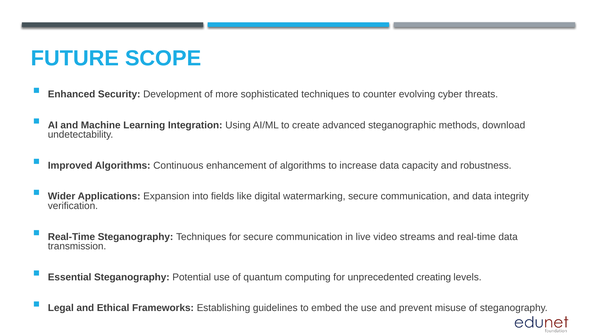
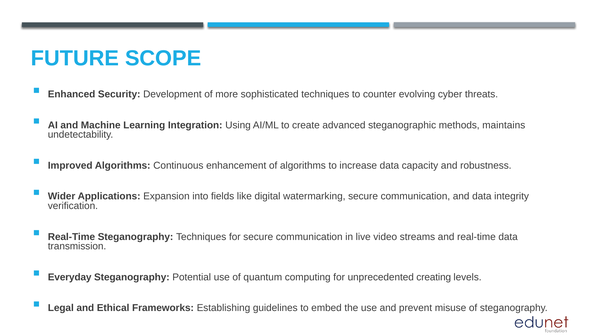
download: download -> maintains
Essential: Essential -> Everyday
